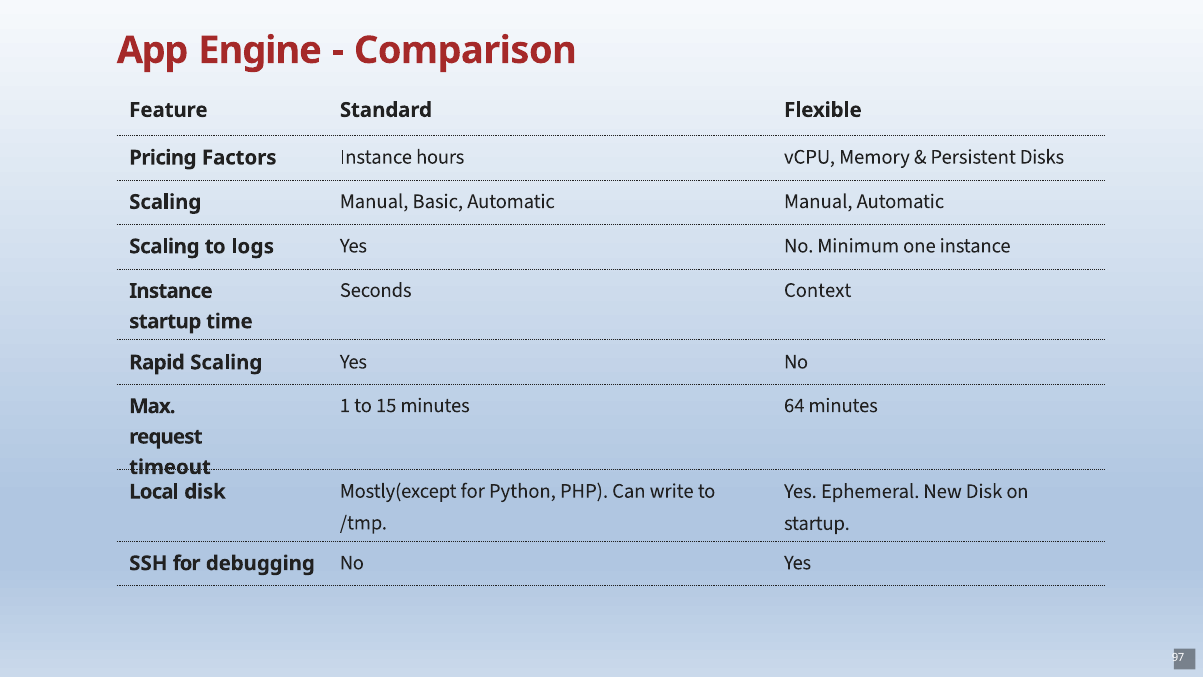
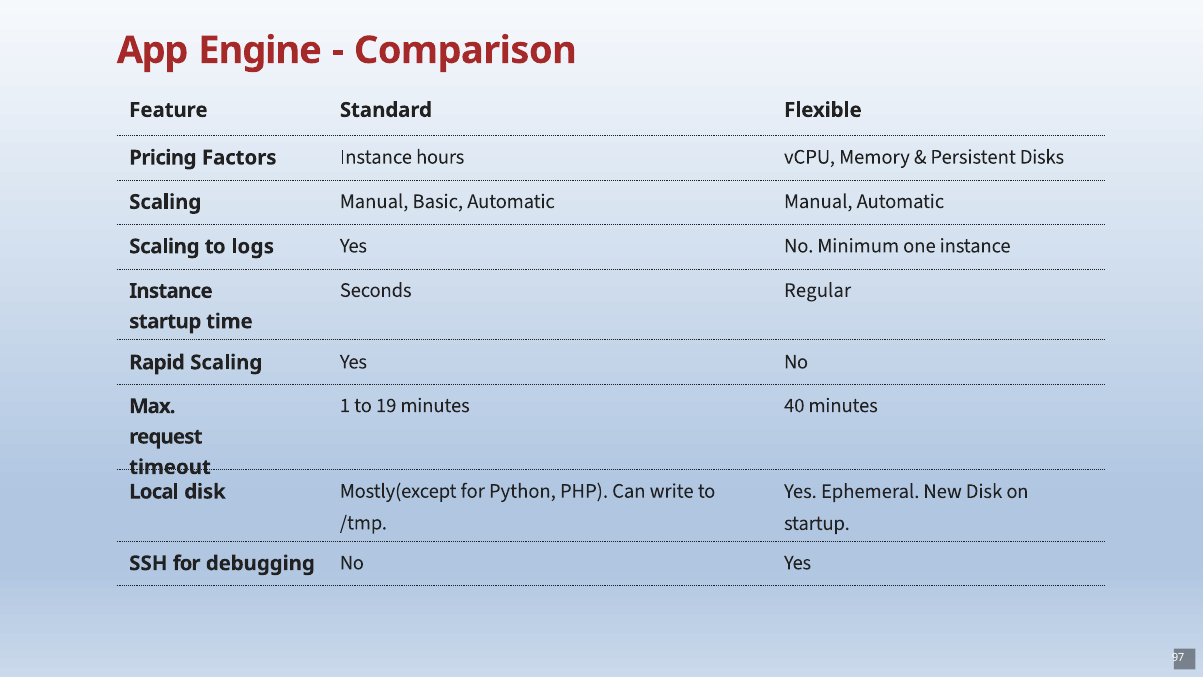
Context: Context -> Regular
15: 15 -> 19
64: 64 -> 40
